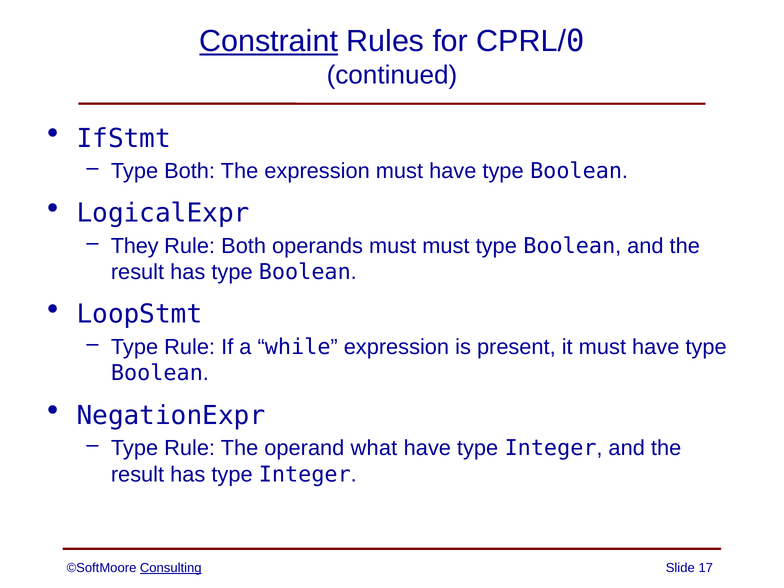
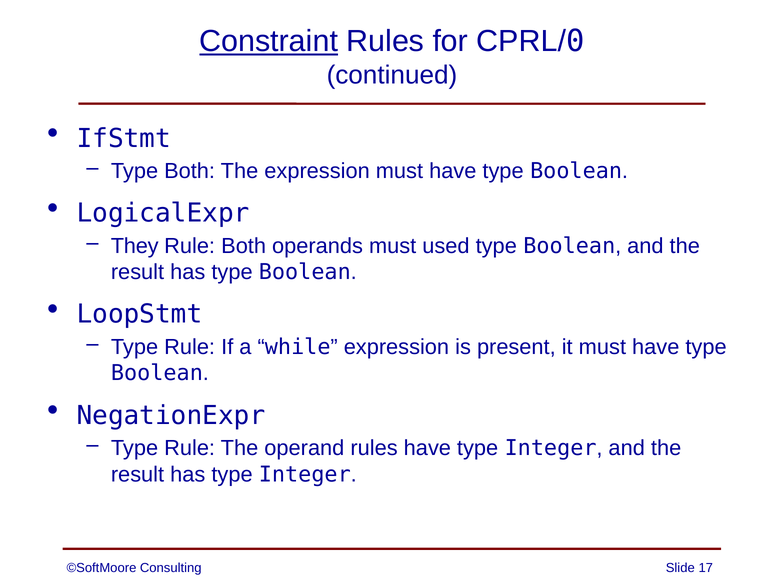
must must: must -> used
operand what: what -> rules
Consulting underline: present -> none
